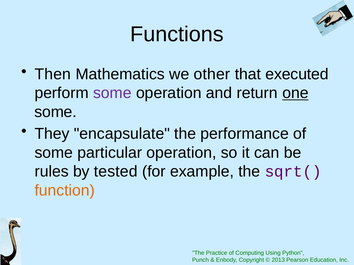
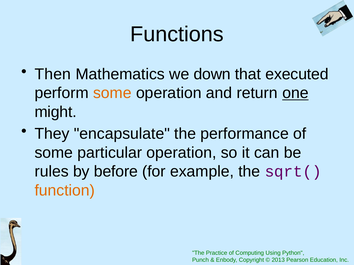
other: other -> down
some at (112, 93) colour: purple -> orange
some at (56, 112): some -> might
tested: tested -> before
